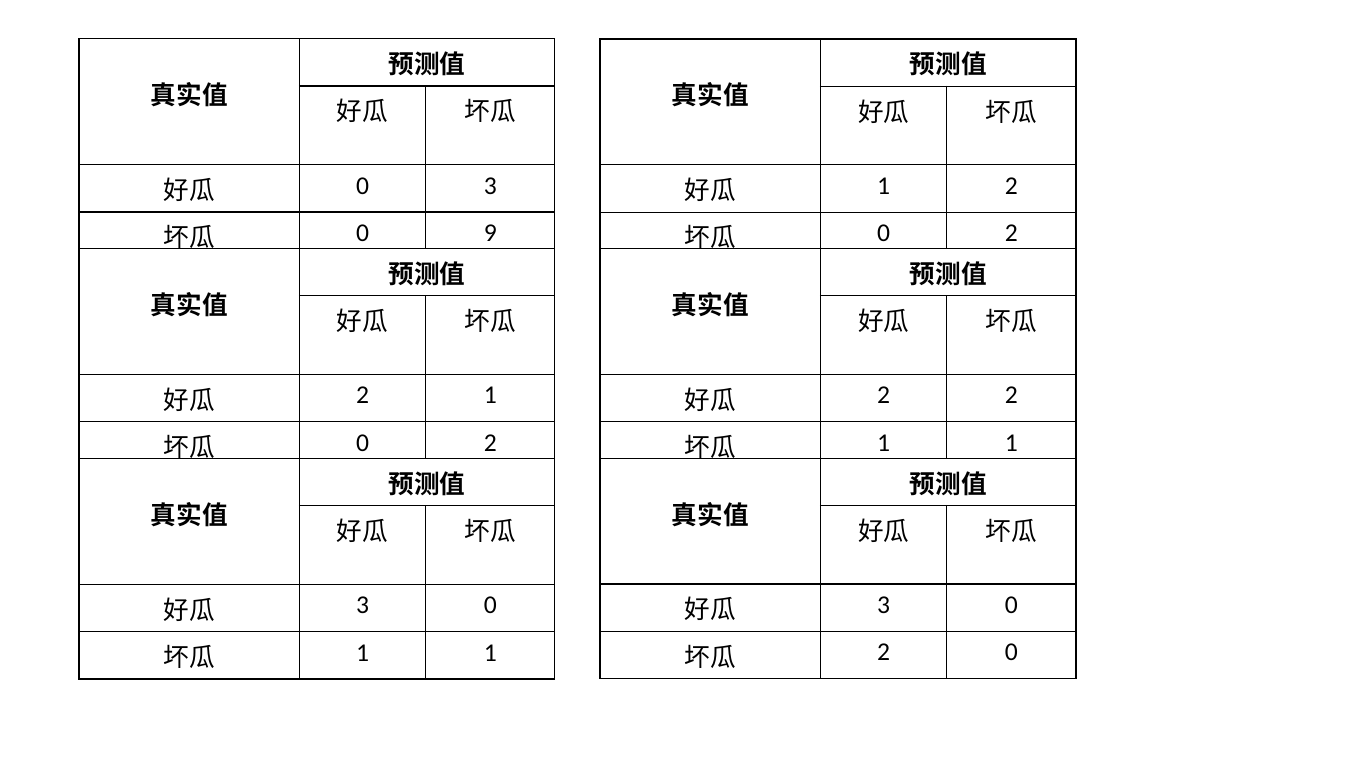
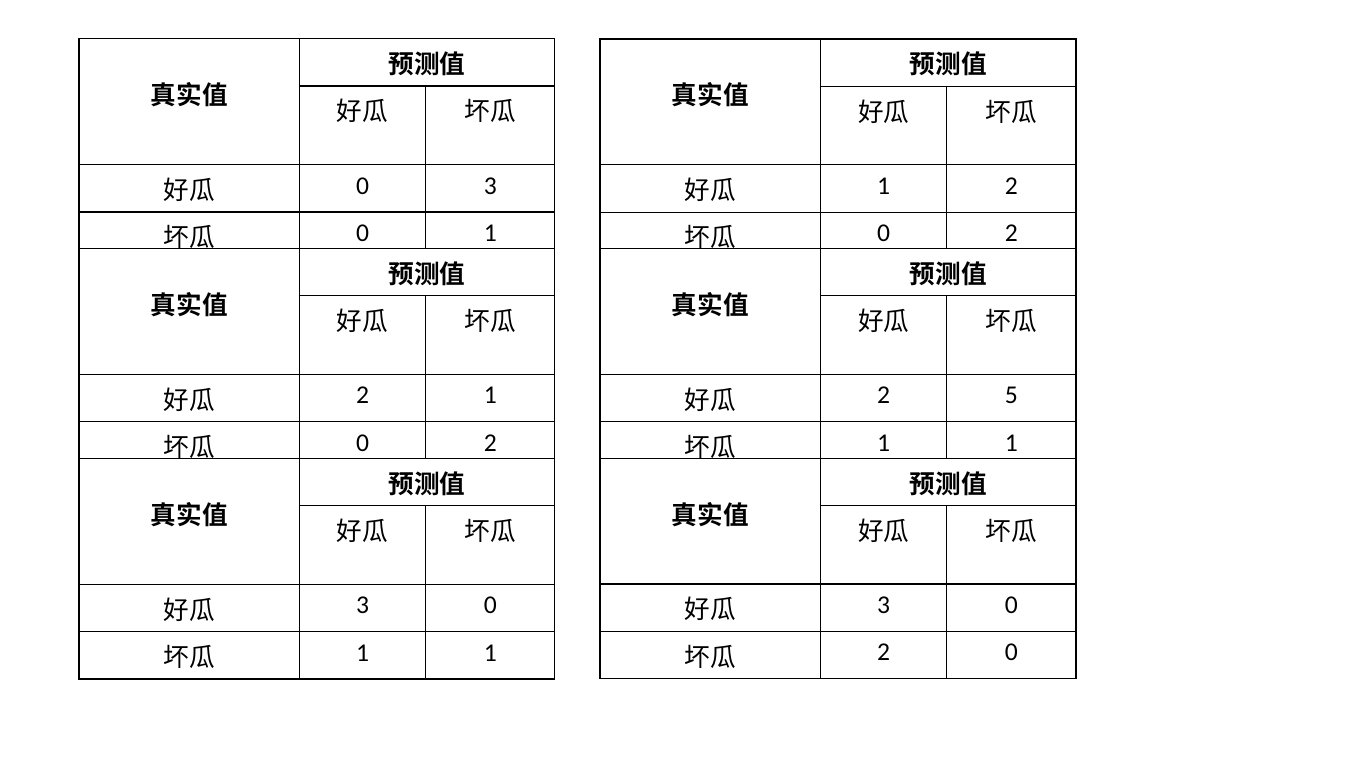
0 9: 9 -> 1
2 2: 2 -> 5
